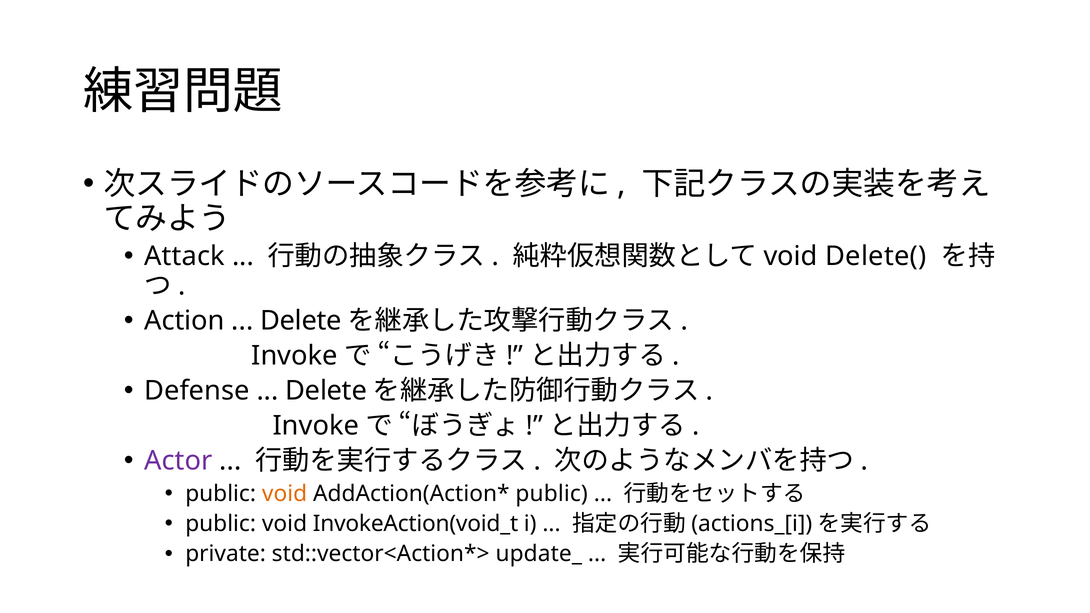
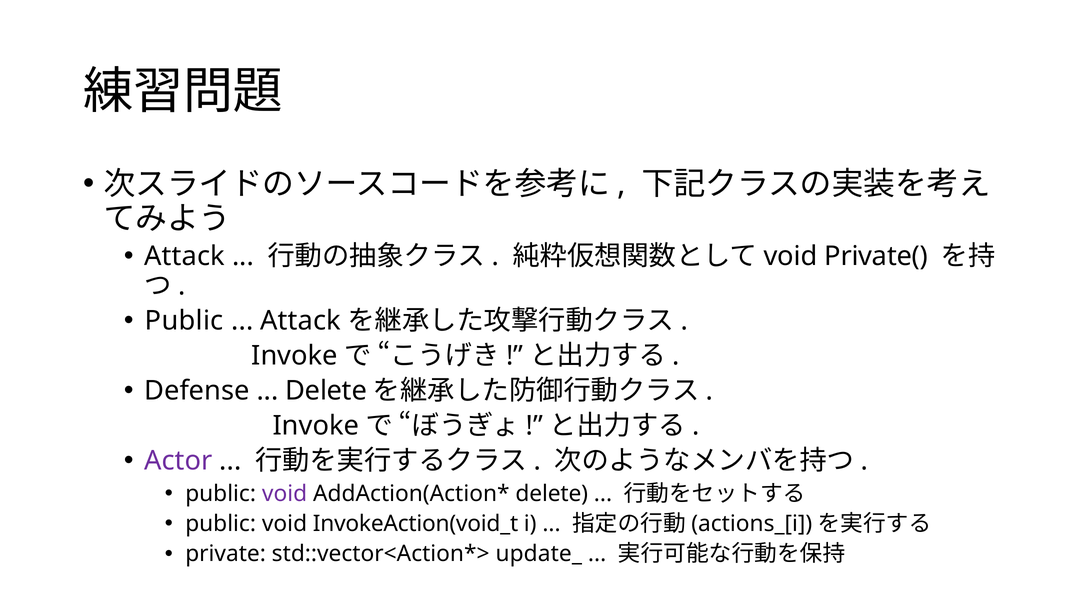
Delete(: Delete( -> Private(
Action at (184, 321): Action -> Public
Delete at (301, 321): Delete -> Attack
void at (285, 494) colour: orange -> purple
public at (552, 494): public -> delete
